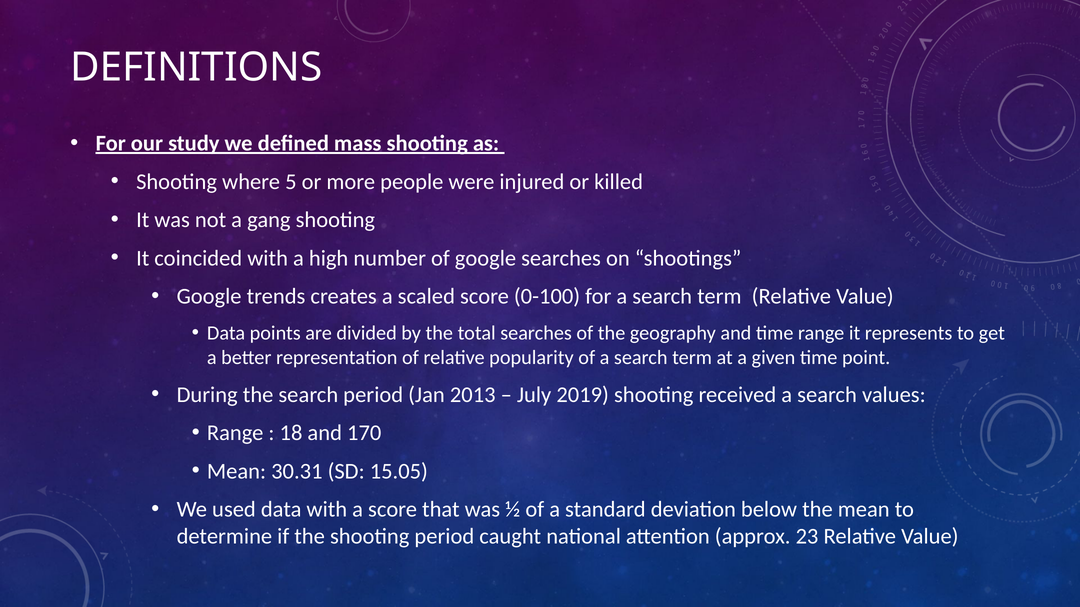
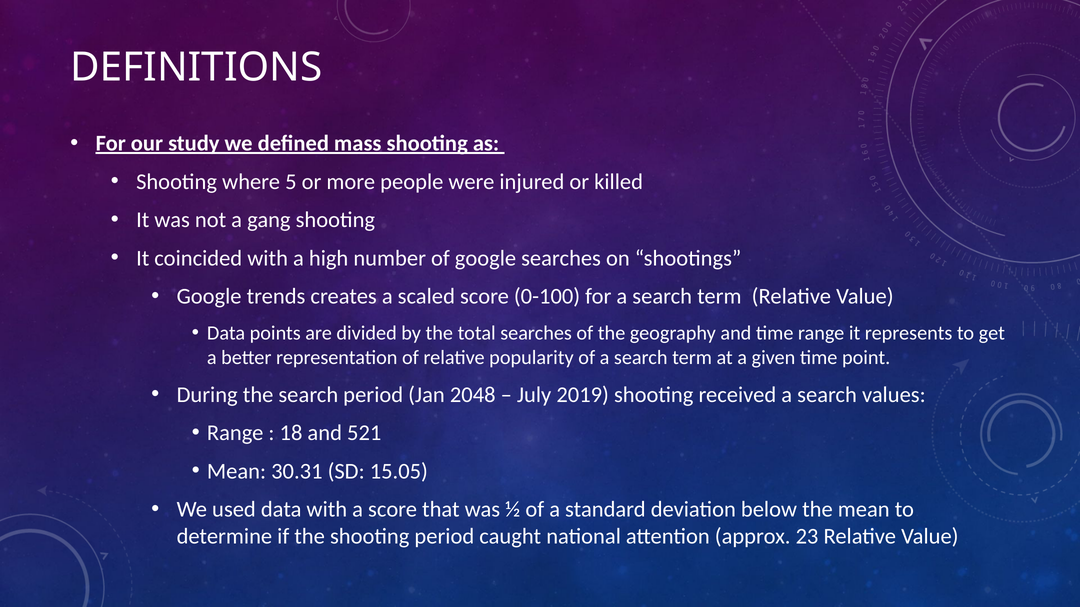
2013: 2013 -> 2048
170: 170 -> 521
